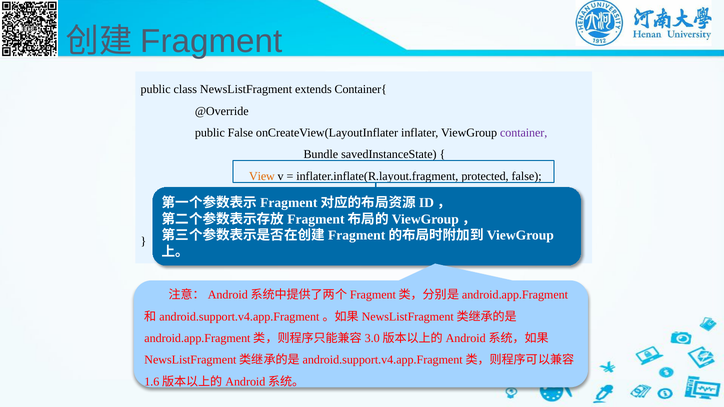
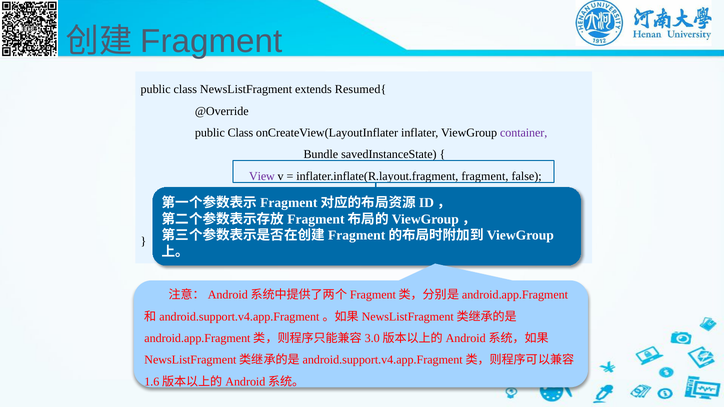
Container{: Container{ -> Resumed{
False at (240, 133): False -> Class
View colour: orange -> purple
inflater.inflate(R.layout.fragment protected: protected -> fragment
